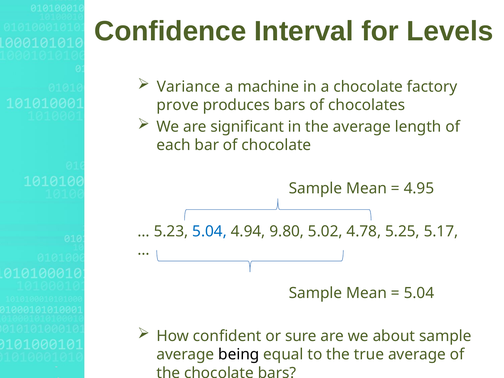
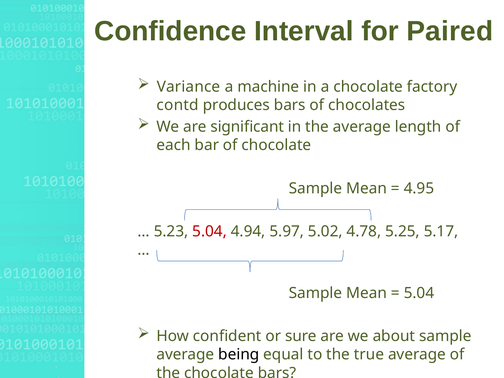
Levels: Levels -> Paired
prove: prove -> contd
5.04 at (210, 231) colour: blue -> red
9.80: 9.80 -> 5.97
